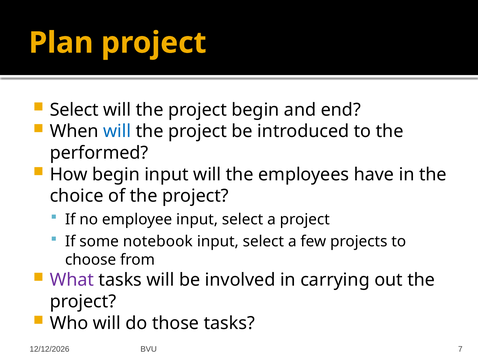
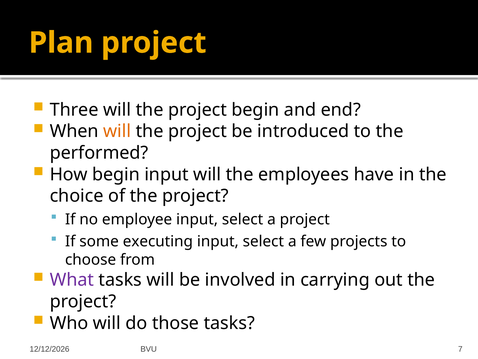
Select at (74, 110): Select -> Three
will at (117, 131) colour: blue -> orange
notebook: notebook -> executing
